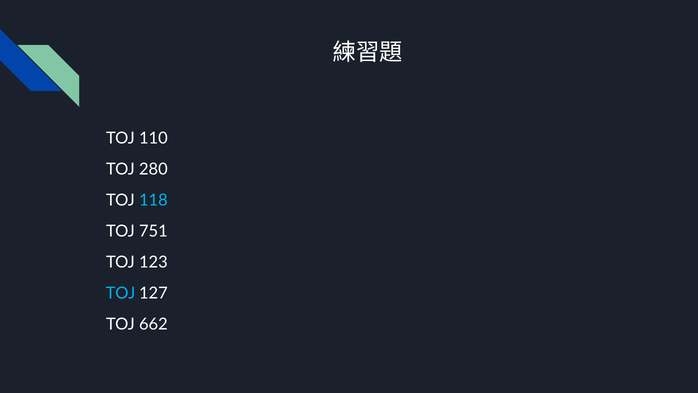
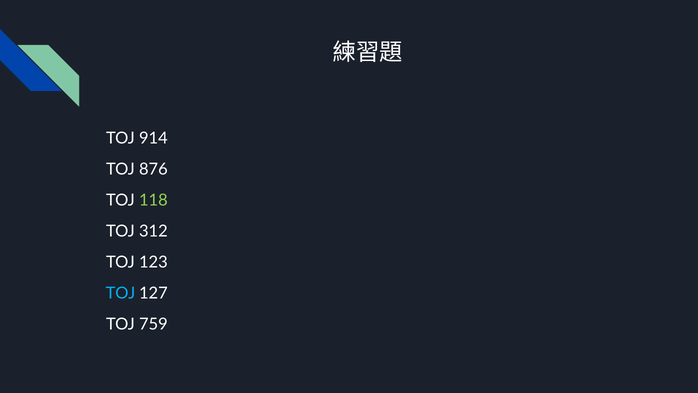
110: 110 -> 914
280: 280 -> 876
118 colour: light blue -> light green
751: 751 -> 312
662: 662 -> 759
